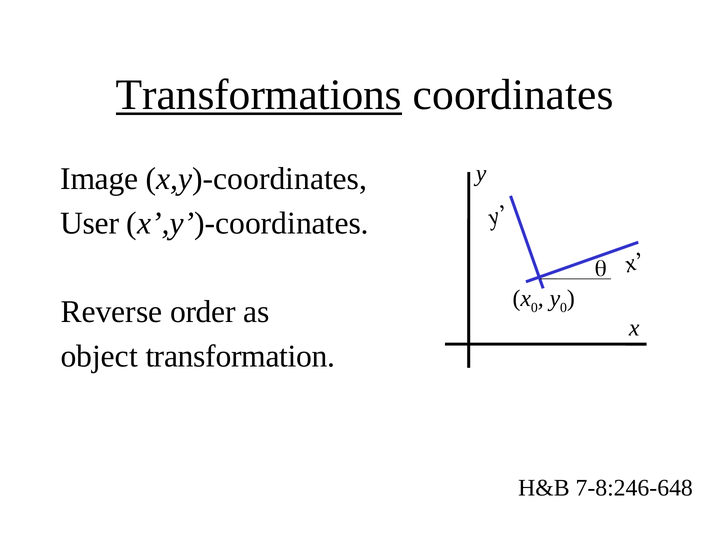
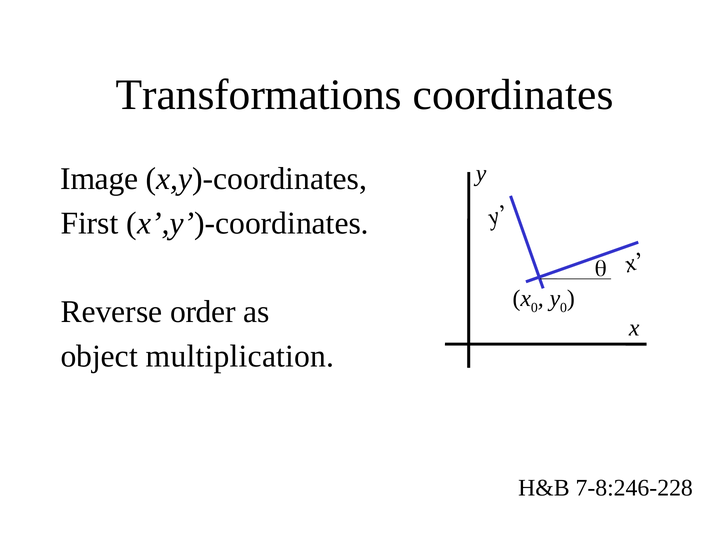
Transformations underline: present -> none
User: User -> First
transformation: transformation -> multiplication
7-8:246-648: 7-8:246-648 -> 7-8:246-228
